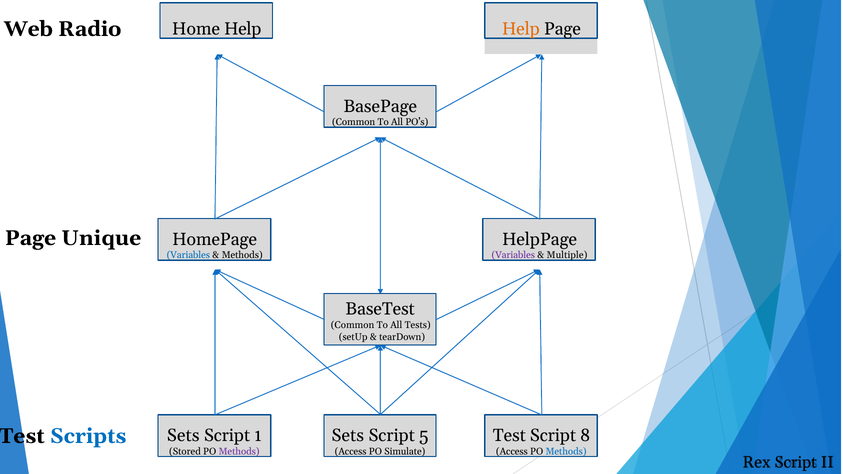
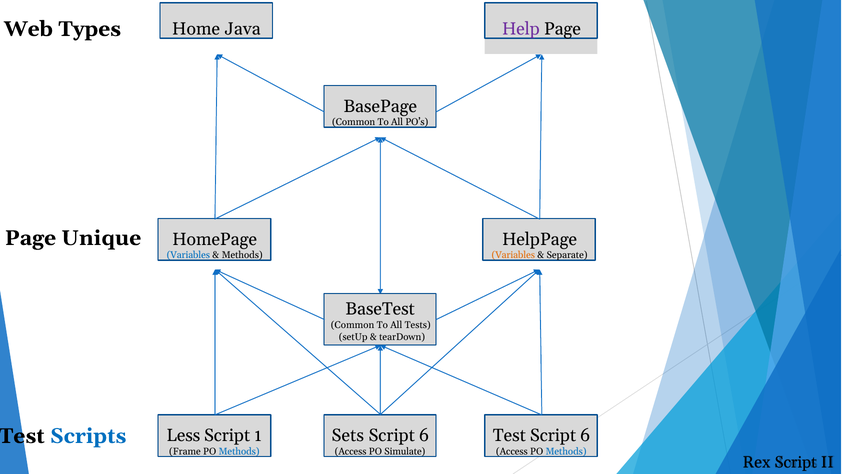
Radio: Radio -> Types
Home Help: Help -> Java
Help at (521, 29) colour: orange -> purple
Variables at (513, 255) colour: purple -> orange
Multiple: Multiple -> Separate
Sets at (183, 436): Sets -> Less
5 at (424, 436): 5 -> 6
Test Script 8: 8 -> 6
Stored: Stored -> Frame
Methods at (239, 452) colour: purple -> blue
